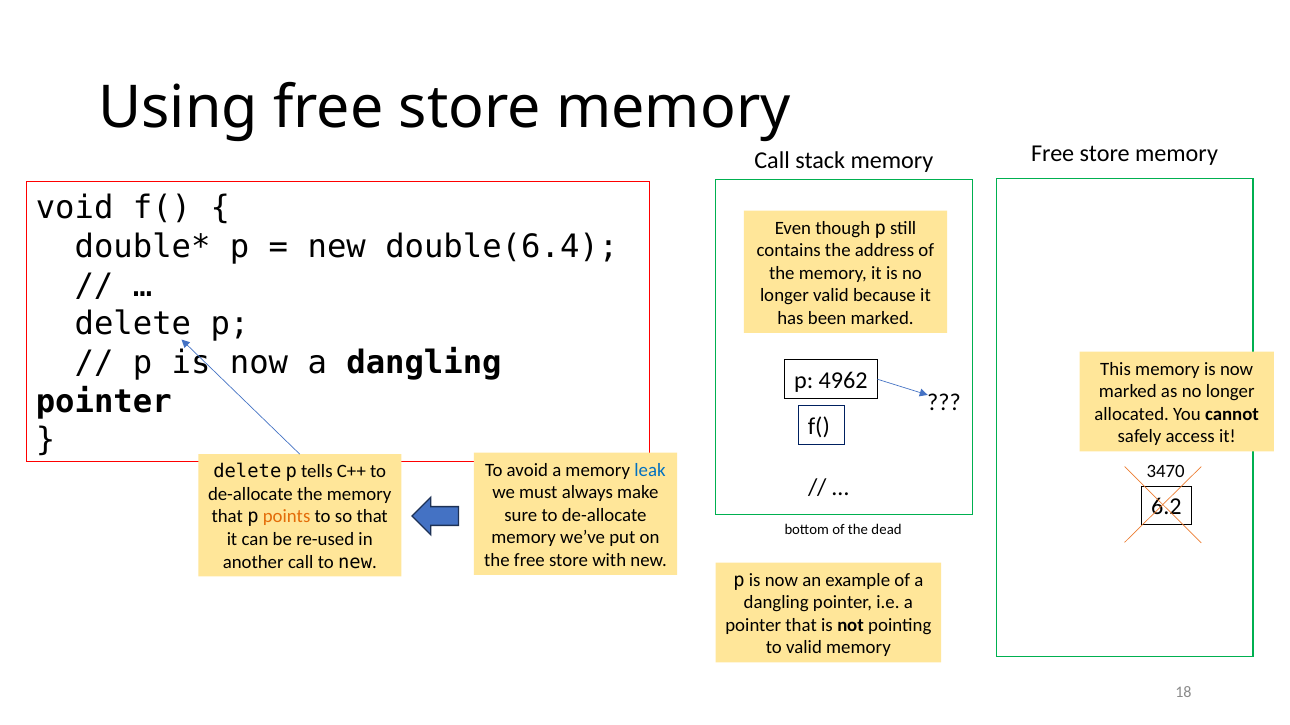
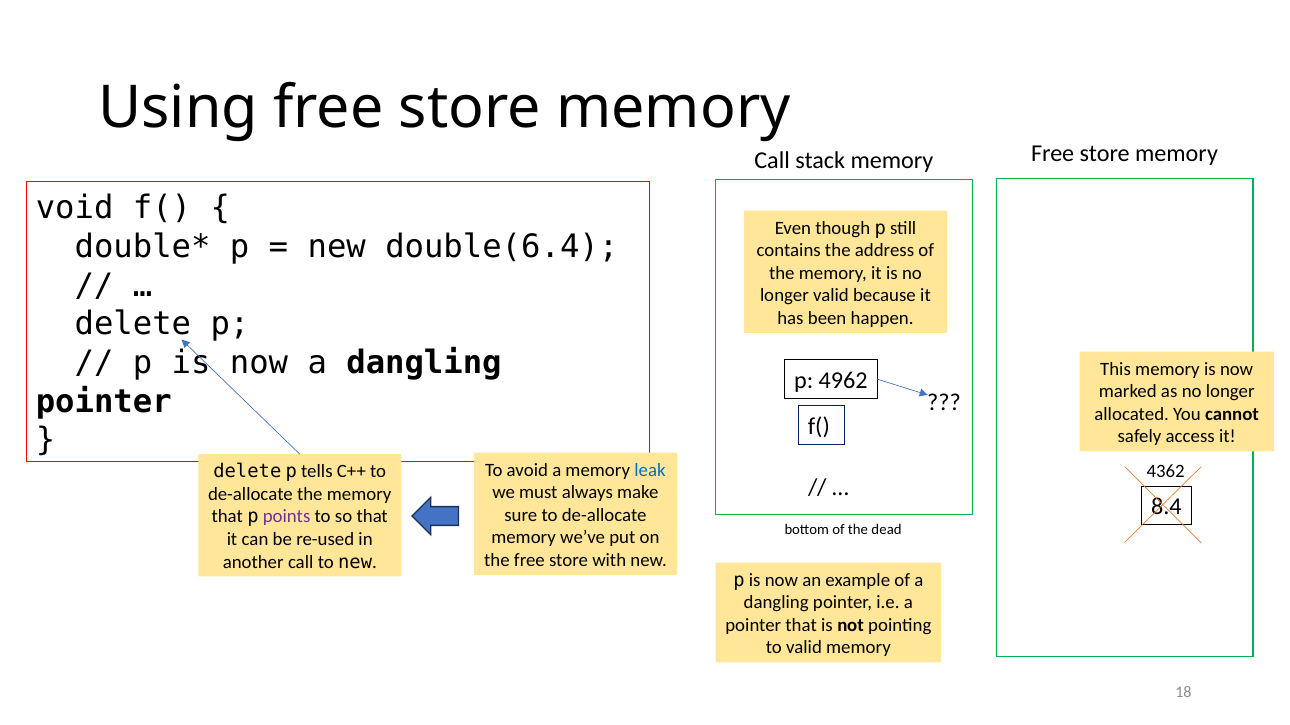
been marked: marked -> happen
3470: 3470 -> 4362
6.2: 6.2 -> 8.4
points colour: orange -> purple
